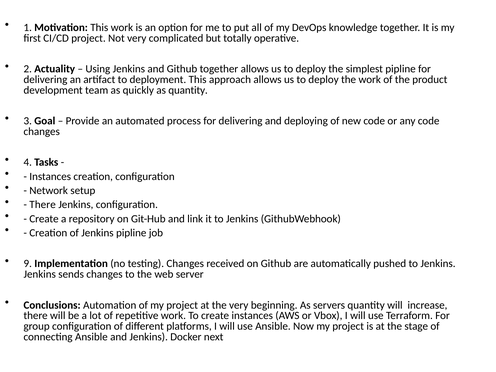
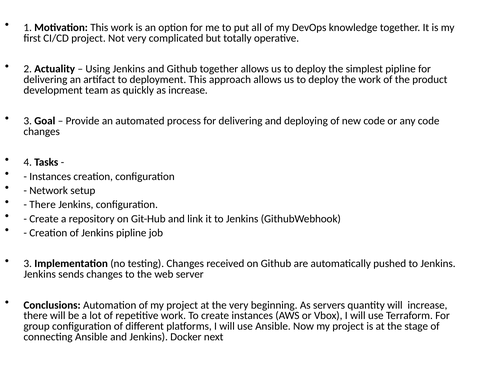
as quantity: quantity -> increase
9 at (28, 264): 9 -> 3
